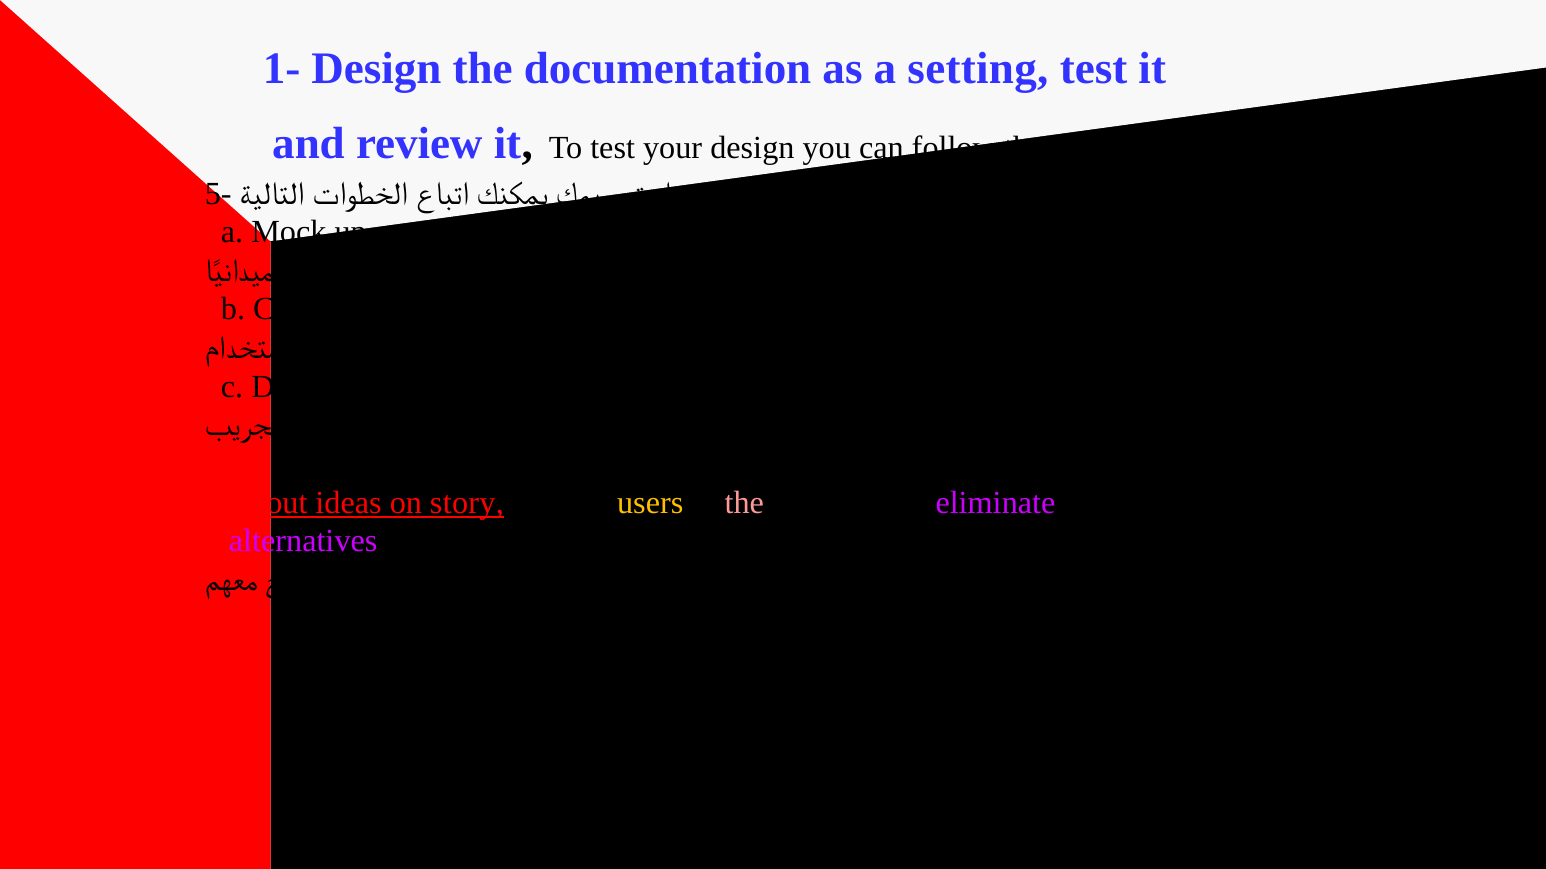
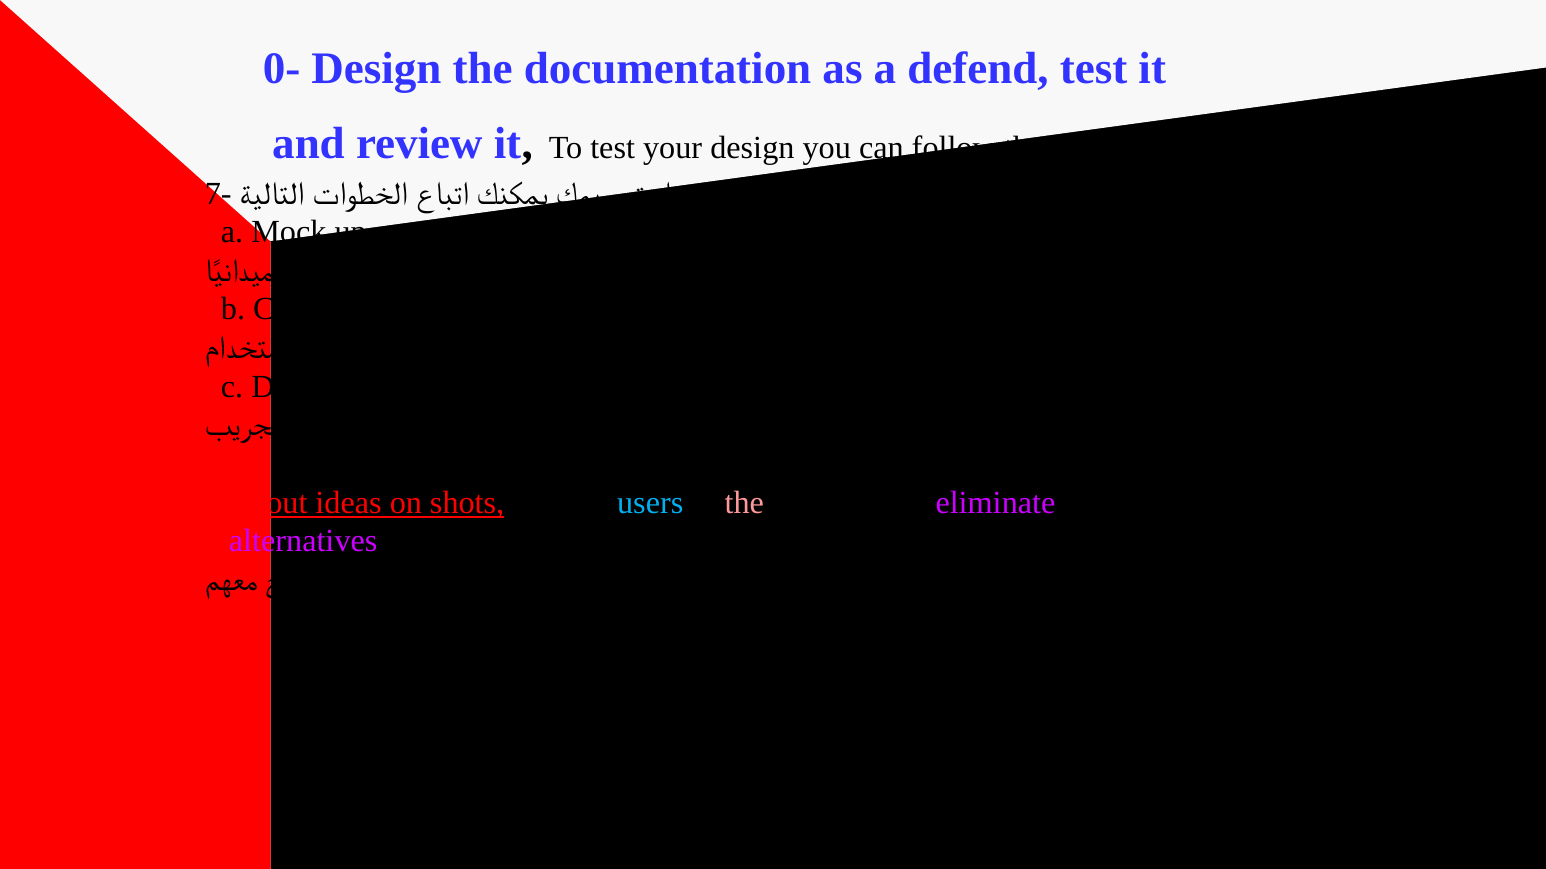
1-: 1- -> 0-
setting: setting -> defend
5-: 5- -> 7-
story: story -> shots
users colour: yellow -> light blue
